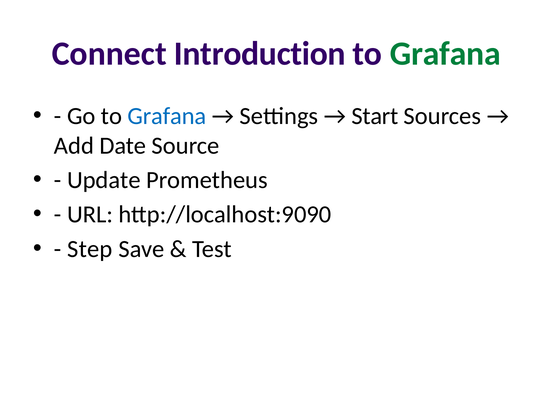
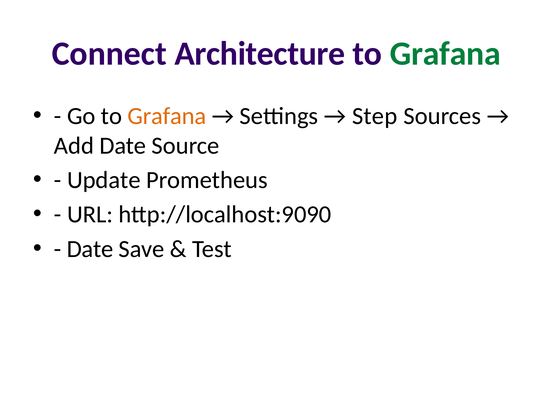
Introduction: Introduction -> Architecture
Grafana at (167, 116) colour: blue -> orange
Start: Start -> Step
Step at (90, 249): Step -> Date
